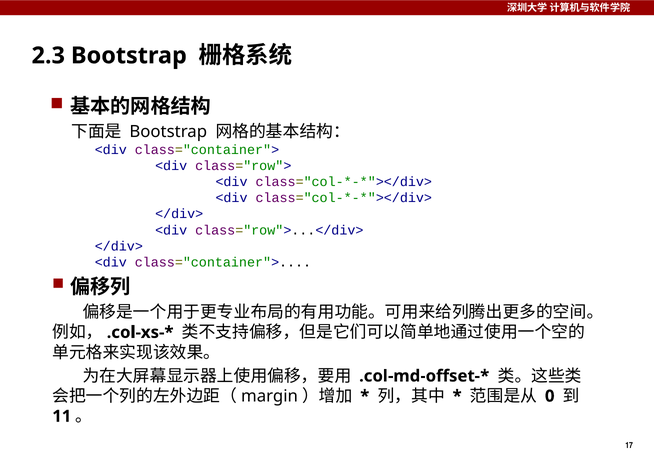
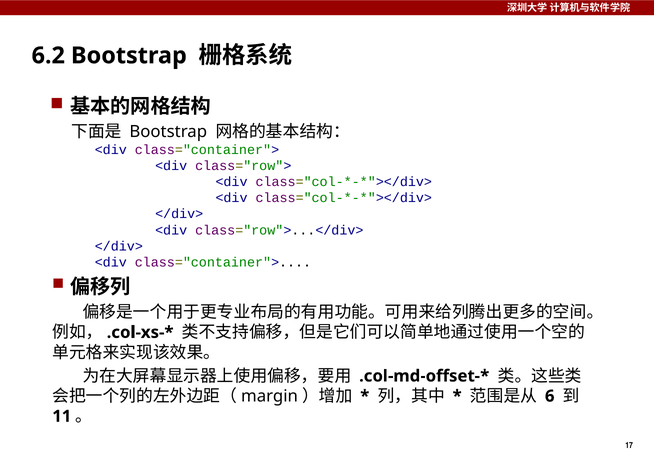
2.3: 2.3 -> 6.2
0: 0 -> 6
